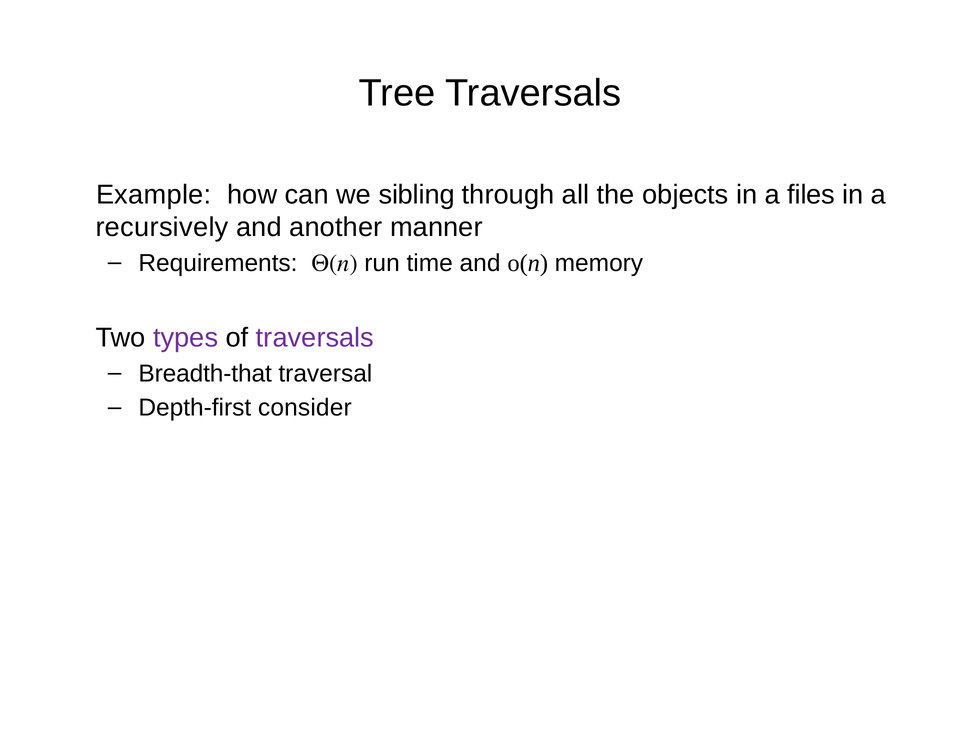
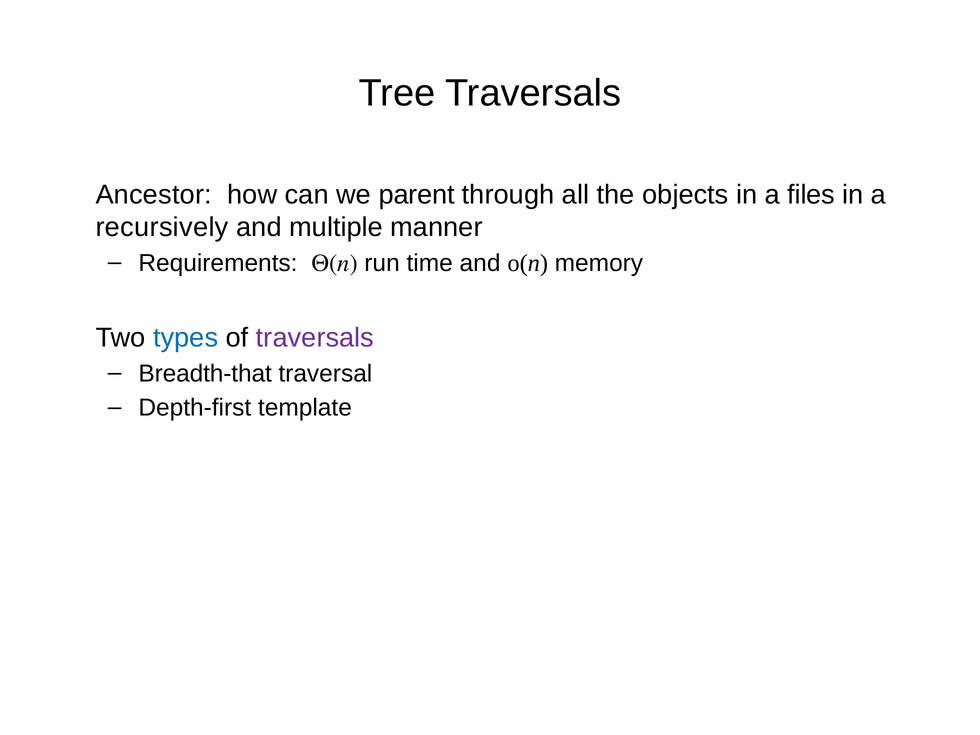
Example: Example -> Ancestor
sibling: sibling -> parent
another: another -> multiple
types colour: purple -> blue
consider: consider -> template
